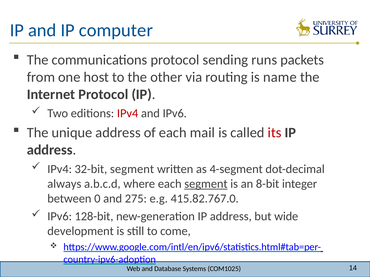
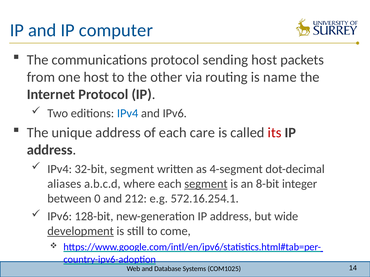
sending runs: runs -> host
IPv4 at (128, 113) colour: red -> blue
mail: mail -> care
always: always -> aliases
275: 275 -> 212
415.82.767.0: 415.82.767.0 -> 572.16.254.1
development underline: none -> present
